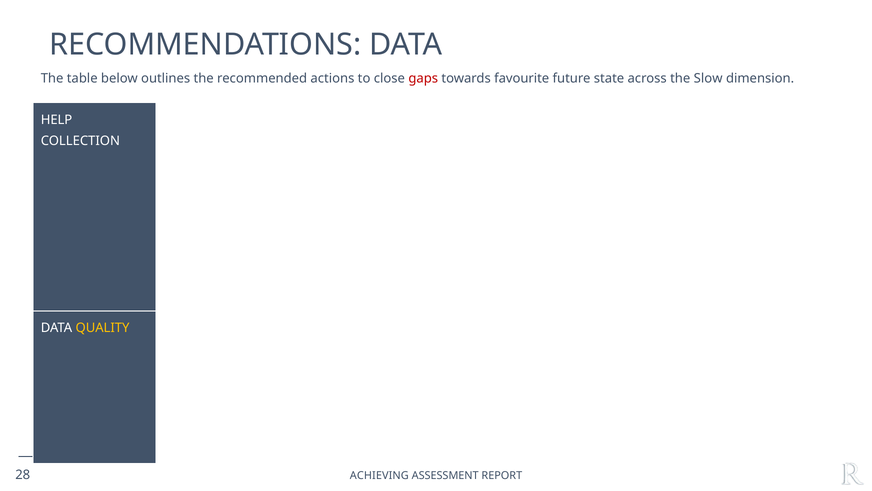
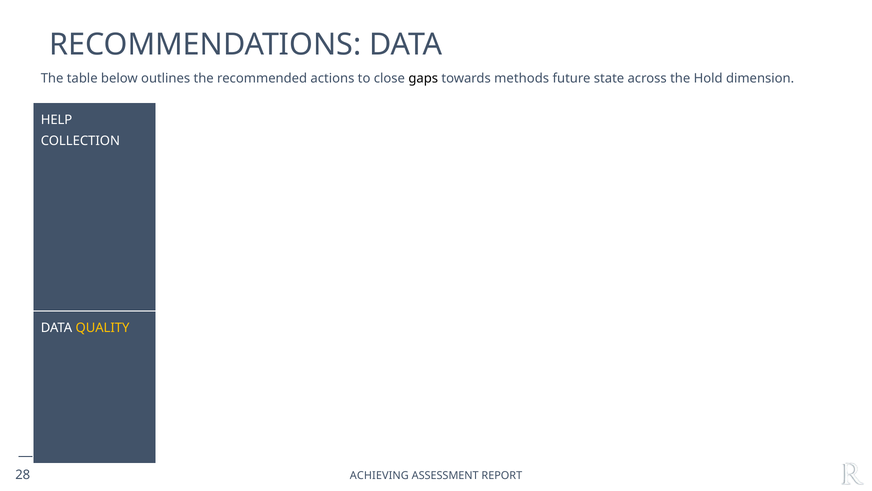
gaps colour: red -> black
favourite: favourite -> methods
Slow: Slow -> Hold
